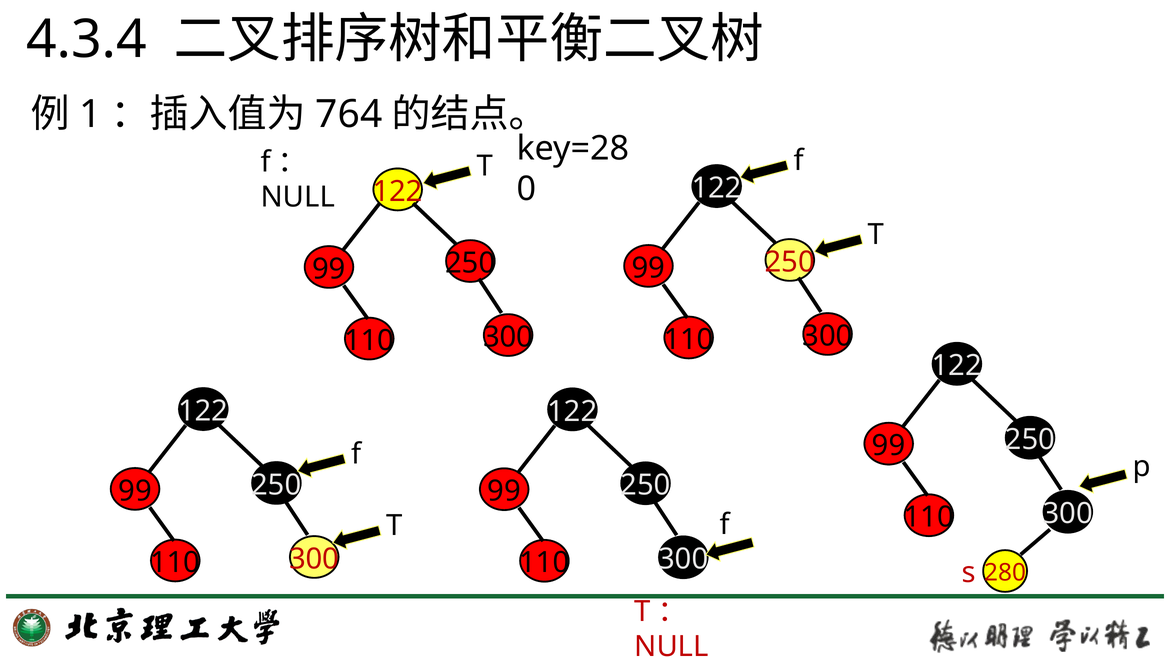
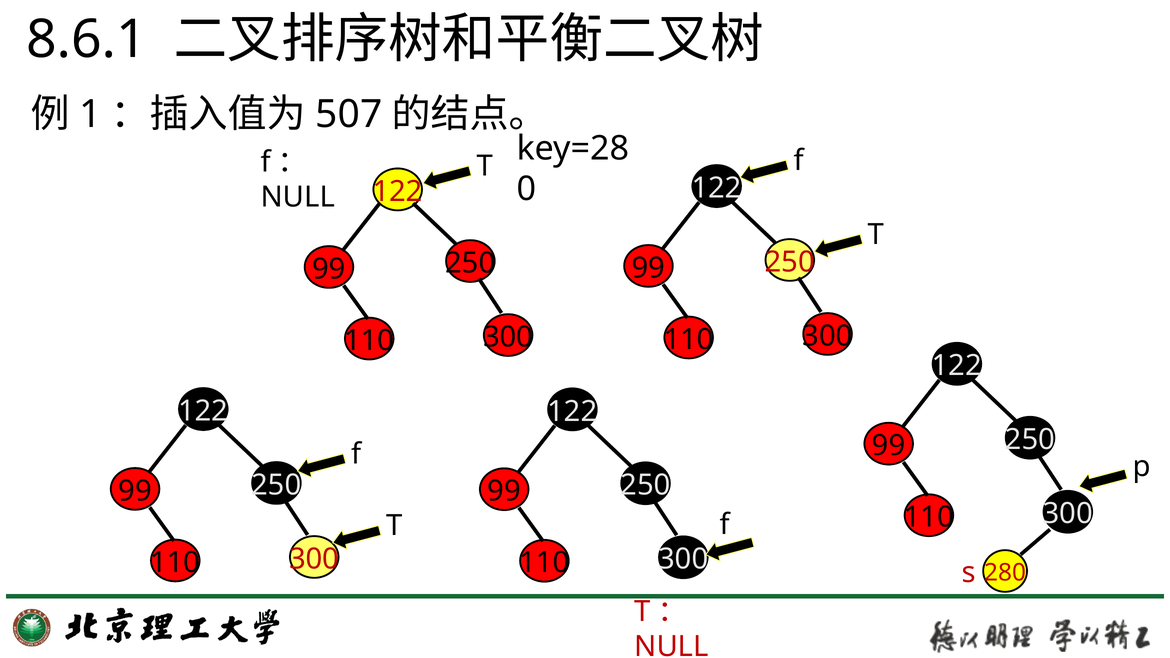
4.3.4: 4.3.4 -> 8.6.1
764: 764 -> 507
